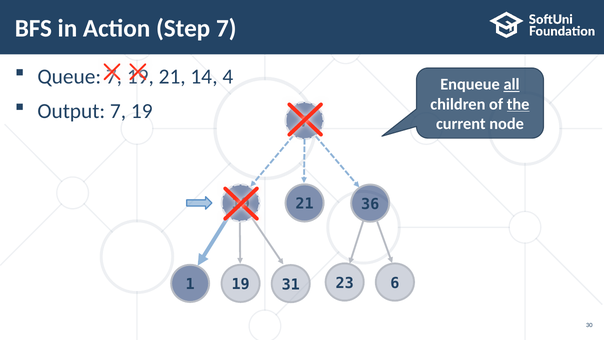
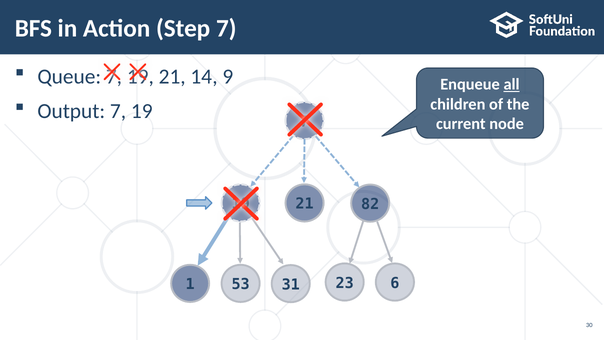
4: 4 -> 9
the underline: present -> none
36: 36 -> 82
1 19: 19 -> 53
